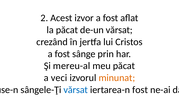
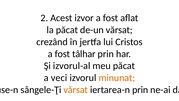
sânge: sânge -> tâlhar
mereu-al: mereu-al -> izvorul-al
vărsat at (76, 90) colour: blue -> orange
iertarea-n fost: fost -> prin
